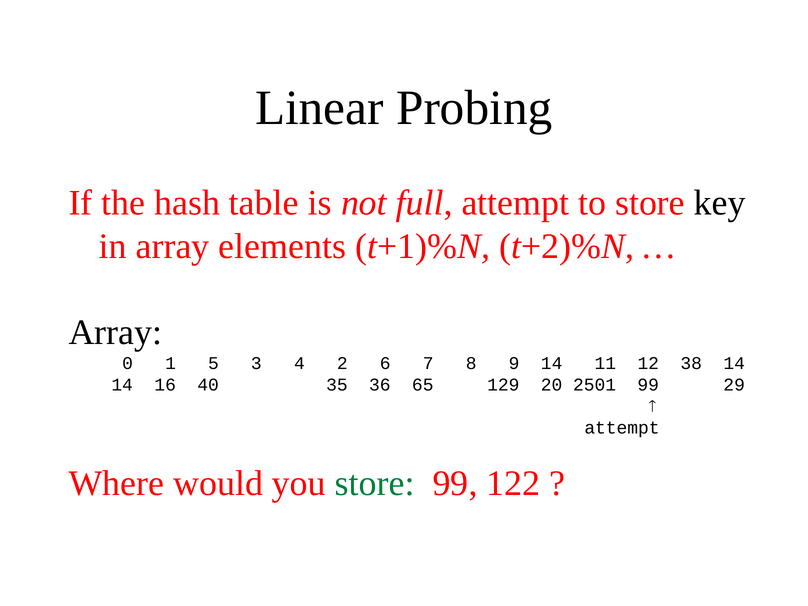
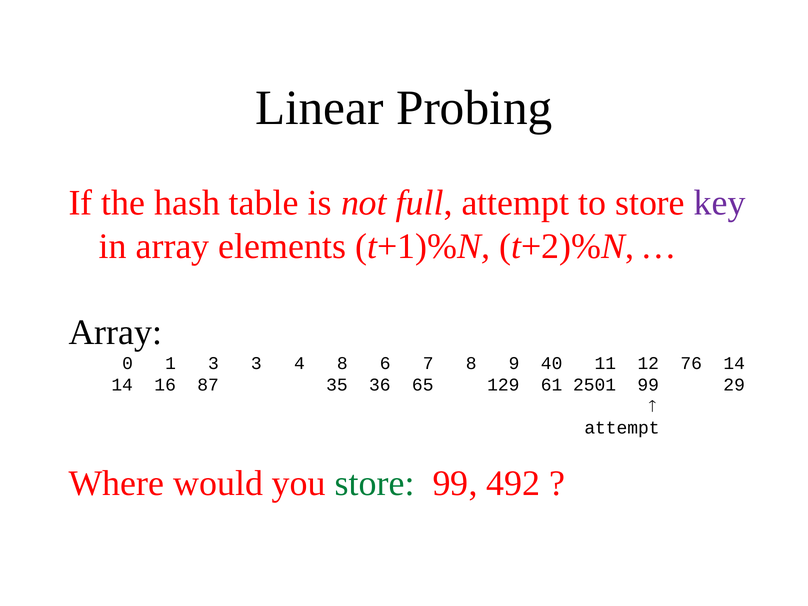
key colour: black -> purple
1 5: 5 -> 3
4 2: 2 -> 8
9 14: 14 -> 40
38: 38 -> 76
40: 40 -> 87
20: 20 -> 61
122: 122 -> 492
